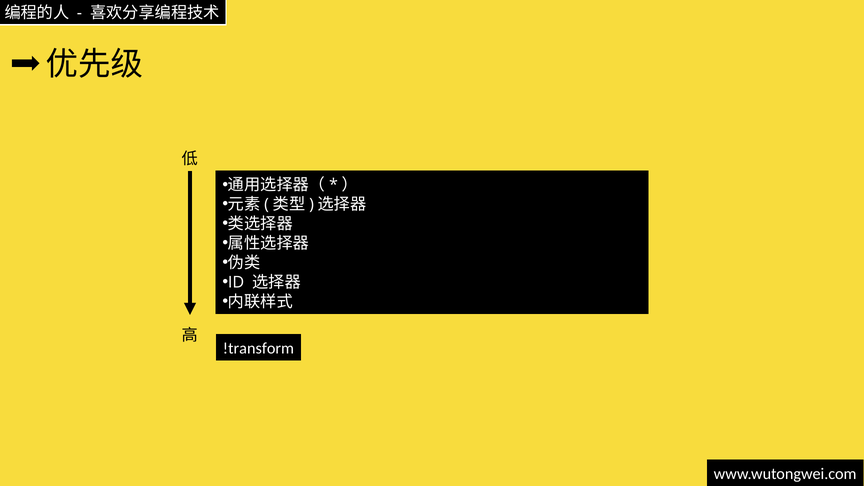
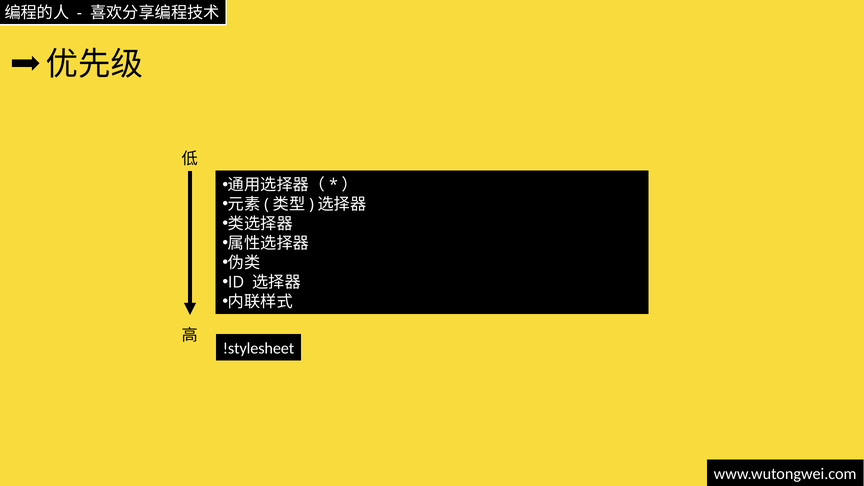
!transform: !transform -> !stylesheet
